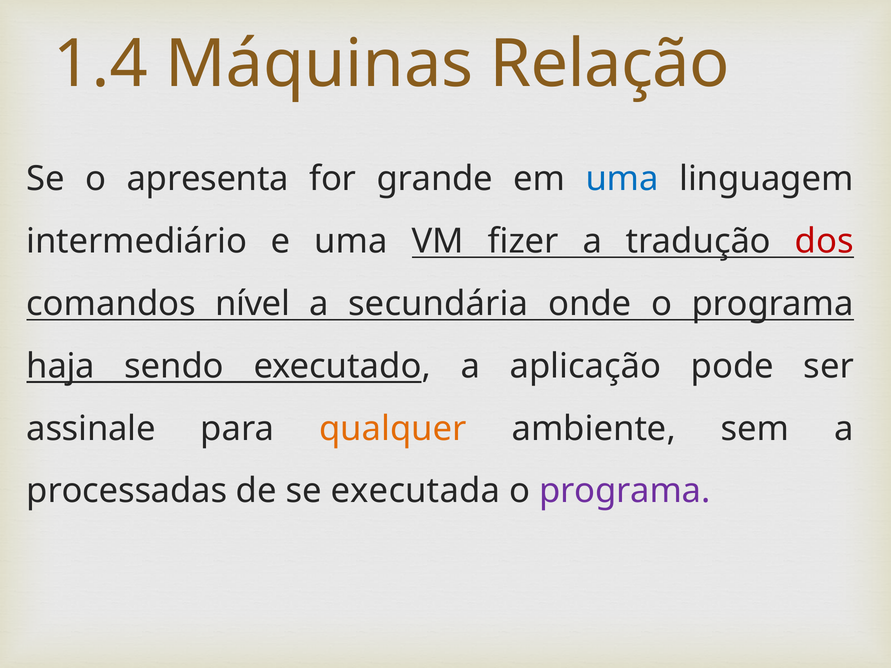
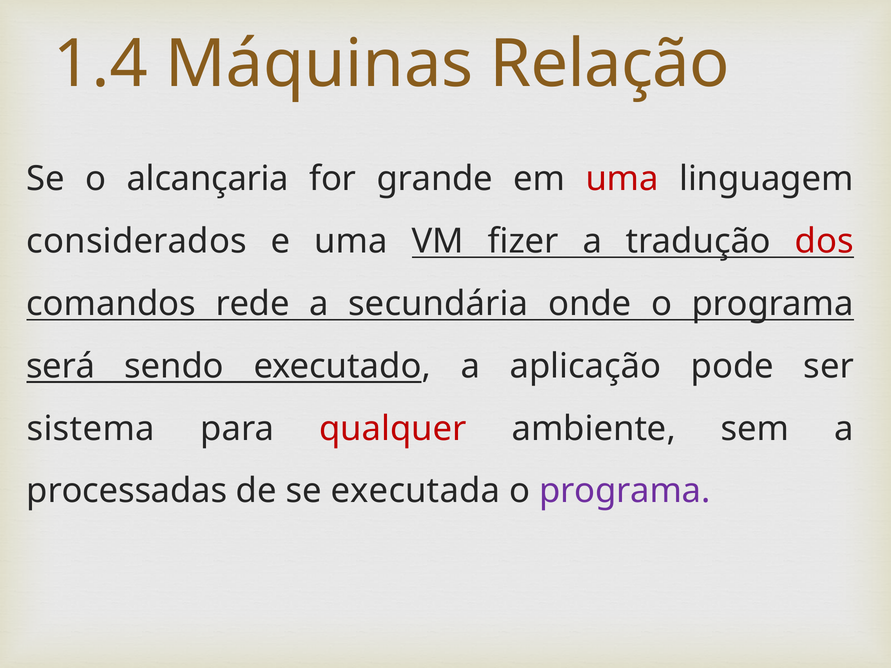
apresenta: apresenta -> alcançaria
uma at (622, 179) colour: blue -> red
intermediário: intermediário -> considerados
nível: nível -> rede
haja: haja -> será
assinale: assinale -> sistema
qualquer colour: orange -> red
